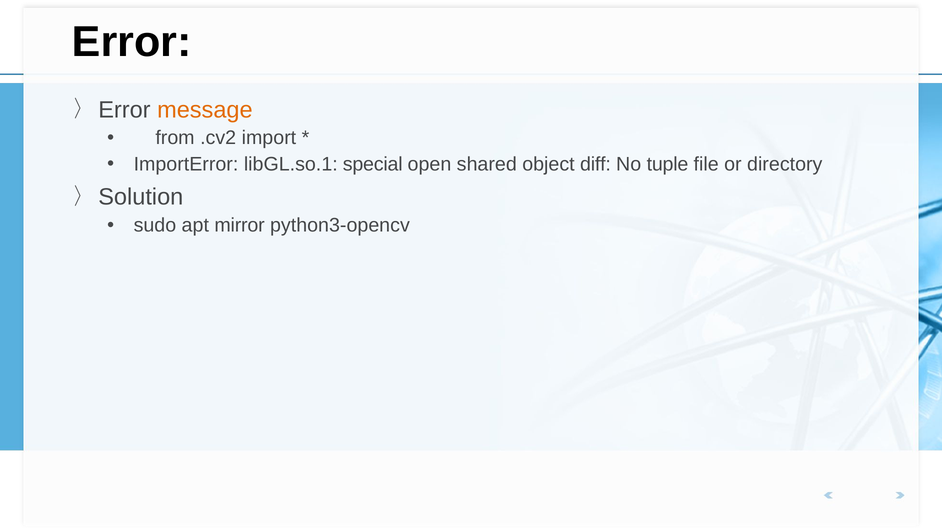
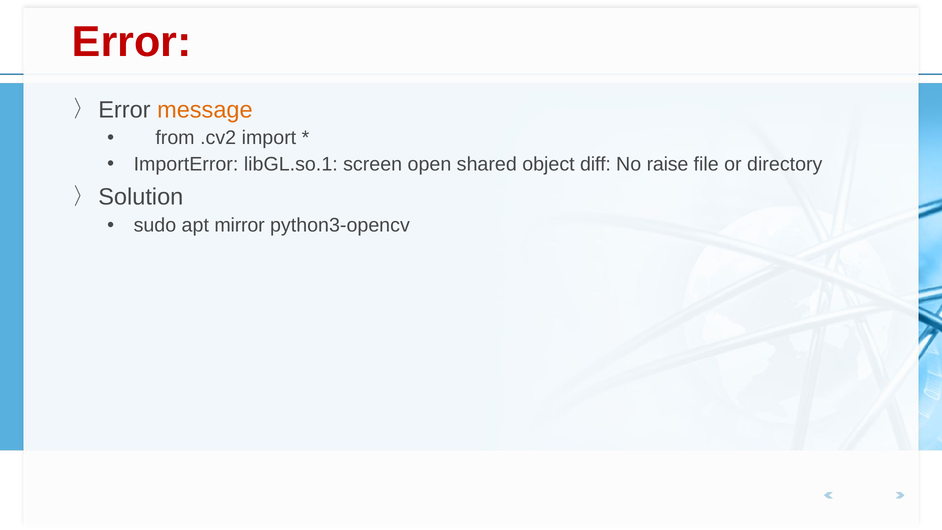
Error colour: black -> red
special: special -> screen
tuple: tuple -> raise
